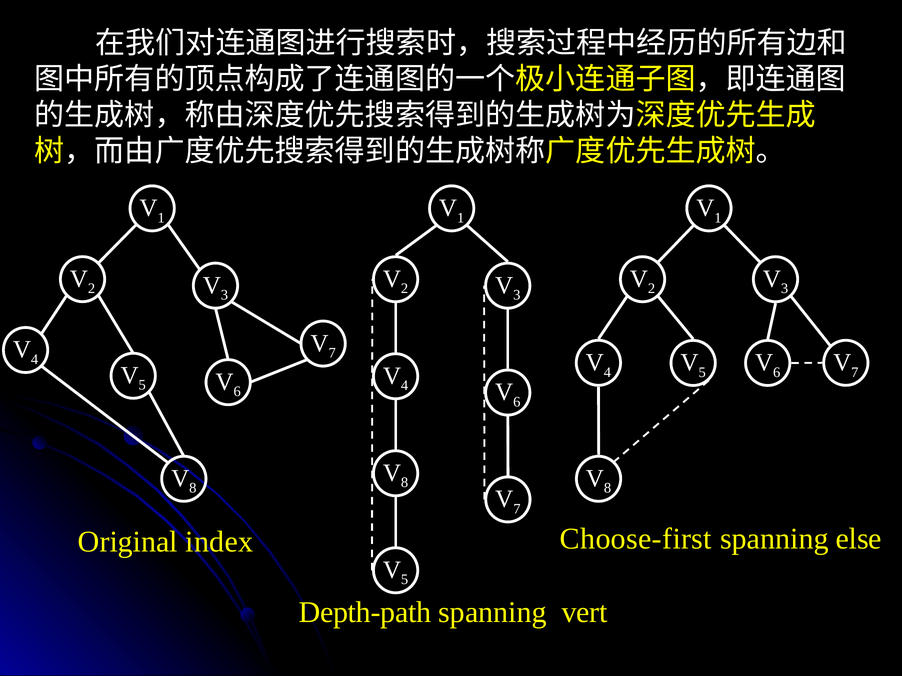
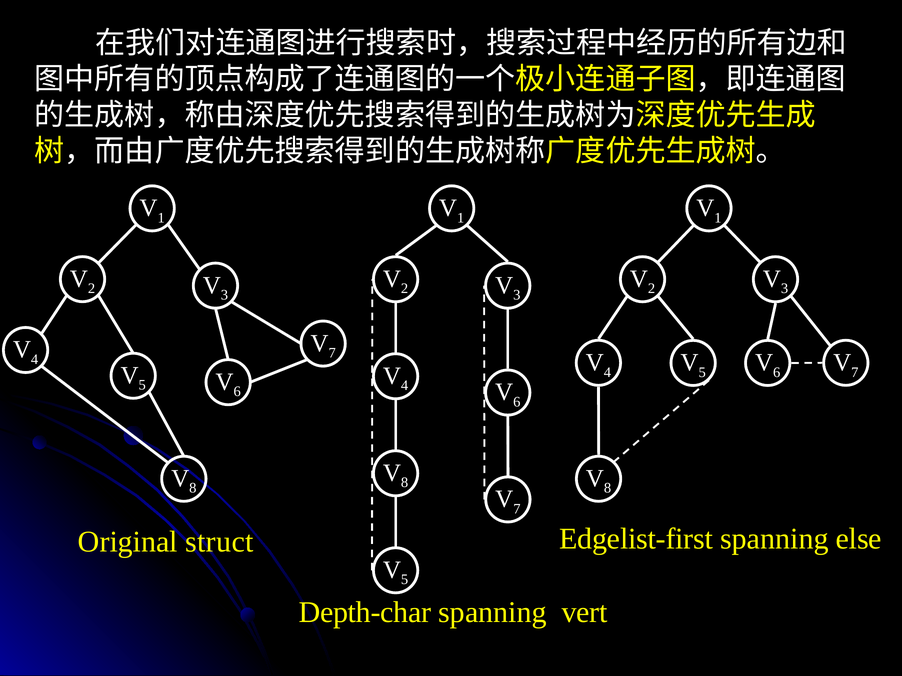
Choose-first: Choose-first -> Edgelist-first
index: index -> struct
Depth-path: Depth-path -> Depth-char
